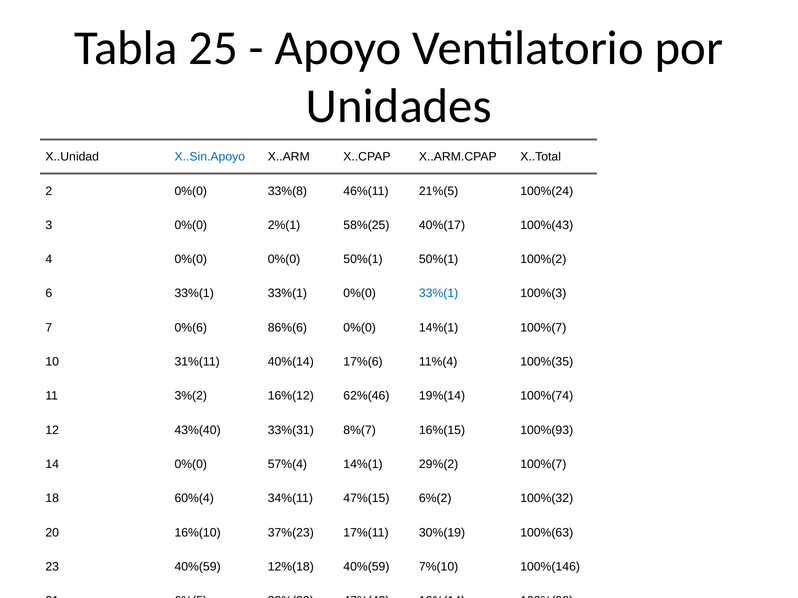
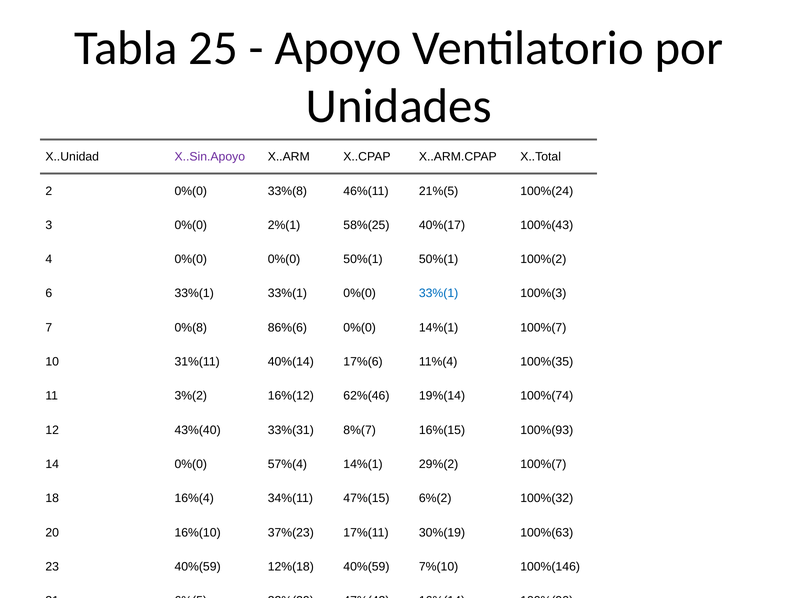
X..Sin.Apoyo colour: blue -> purple
0%(6: 0%(6 -> 0%(8
60%(4: 60%(4 -> 16%(4
